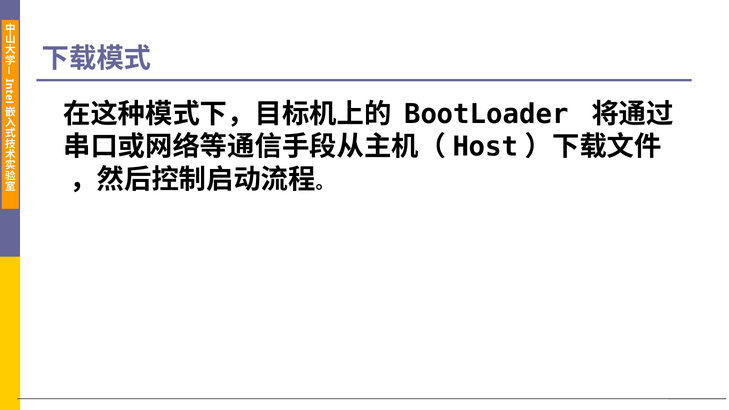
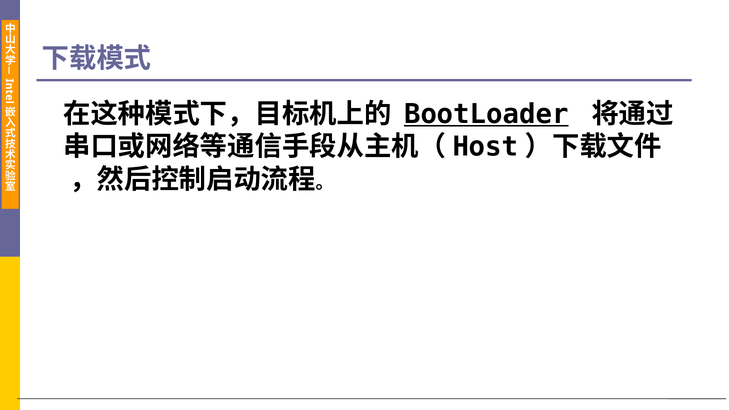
BootLoader underline: none -> present
